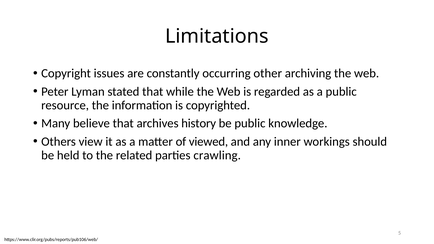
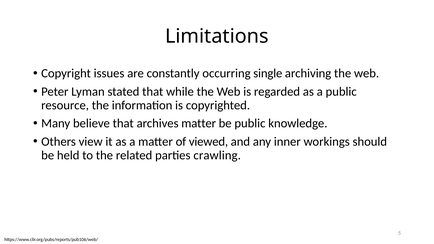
other: other -> single
archives history: history -> matter
